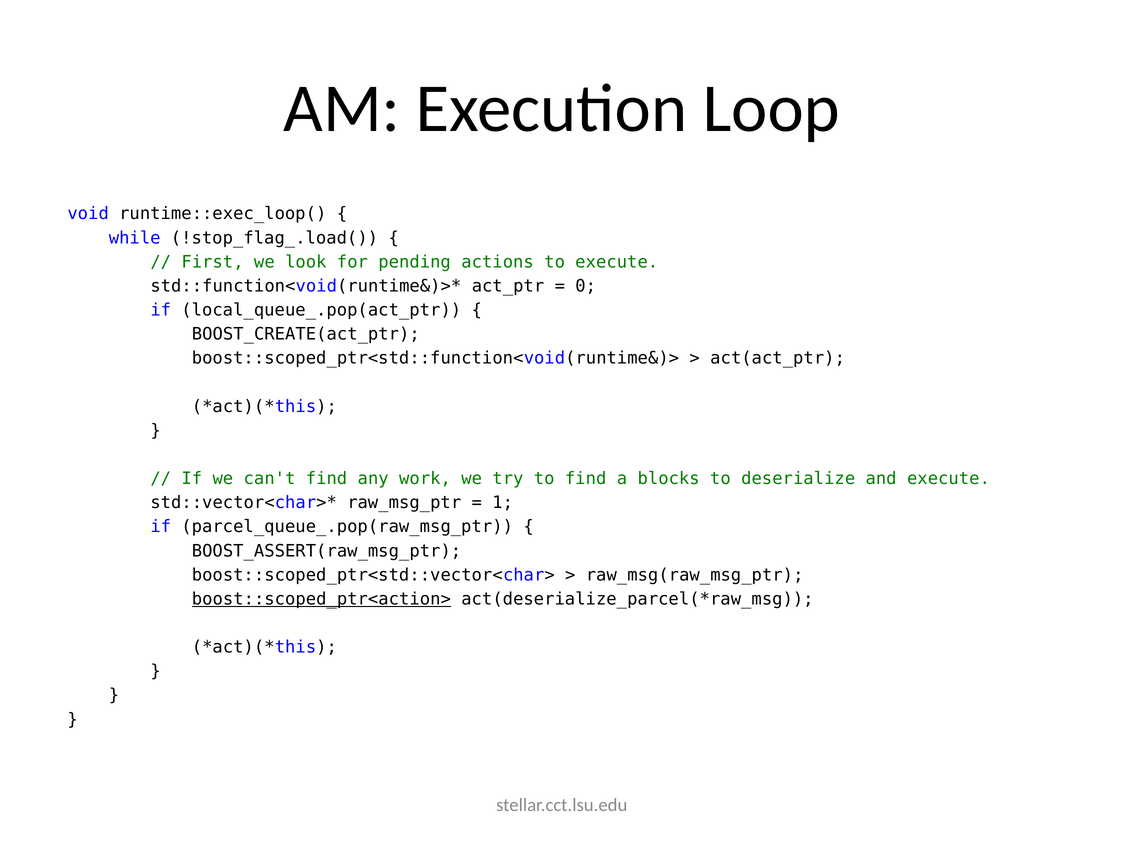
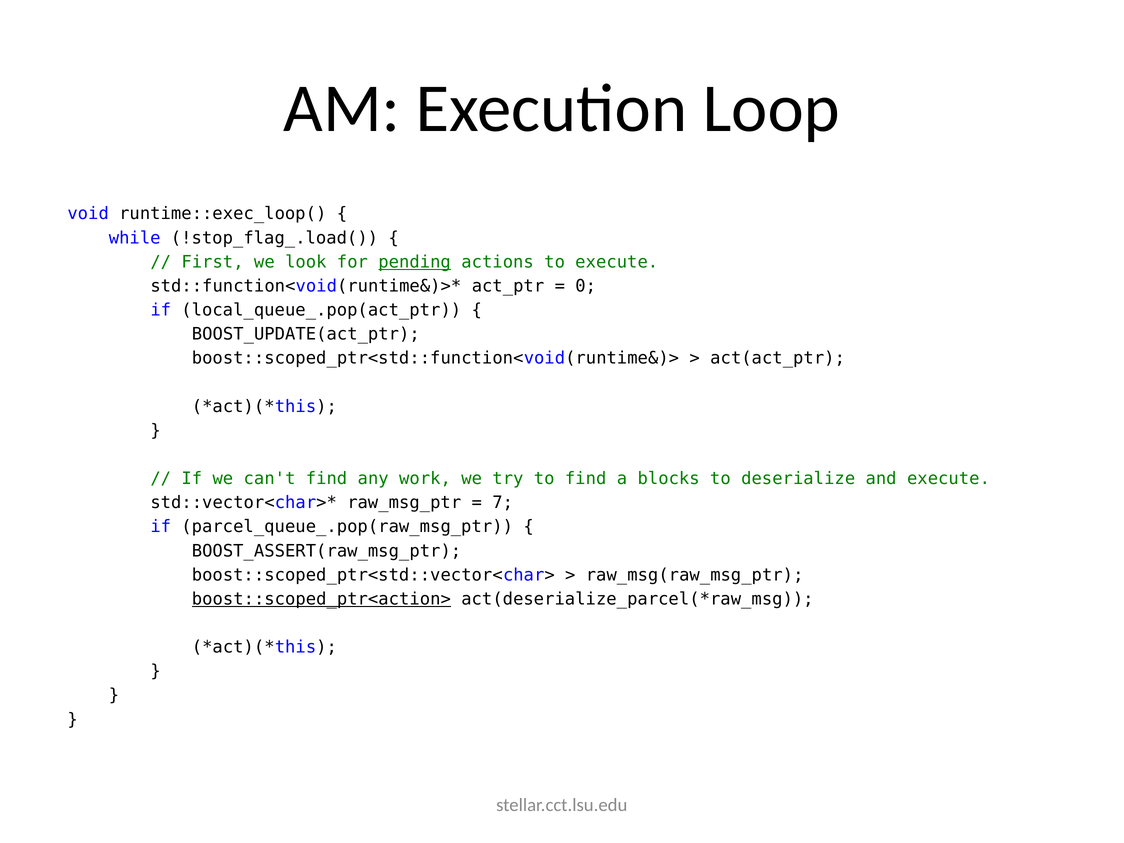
pending underline: none -> present
BOOST_CREATE(act_ptr: BOOST_CREATE(act_ptr -> BOOST_UPDATE(act_ptr
1: 1 -> 7
